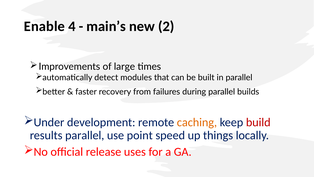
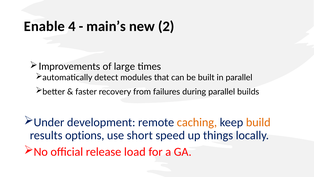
build colour: red -> orange
results parallel: parallel -> options
point: point -> short
uses: uses -> load
